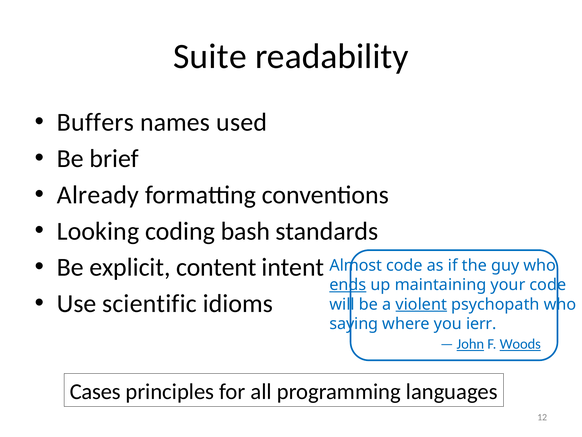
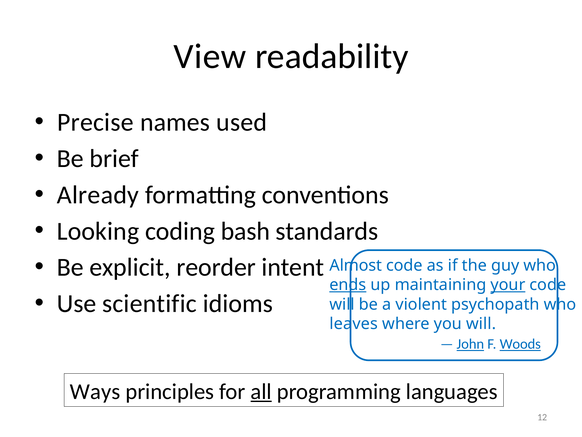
Suite: Suite -> View
Buffers: Buffers -> Precise
content: content -> reorder
your underline: none -> present
violent underline: present -> none
saying: saying -> leaves
you ierr: ierr -> will
Cases: Cases -> Ways
all underline: none -> present
